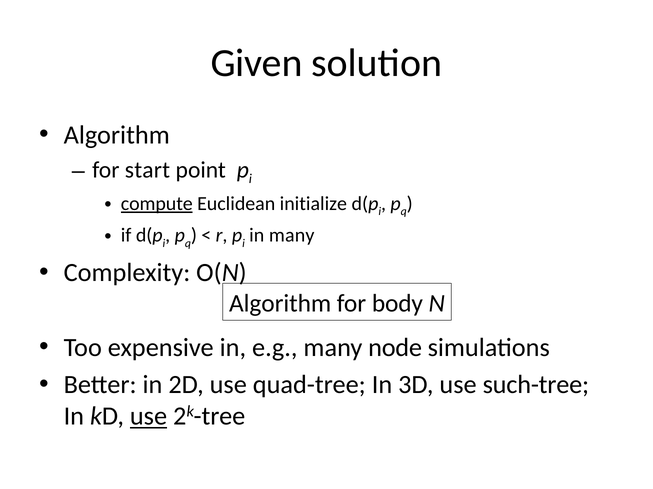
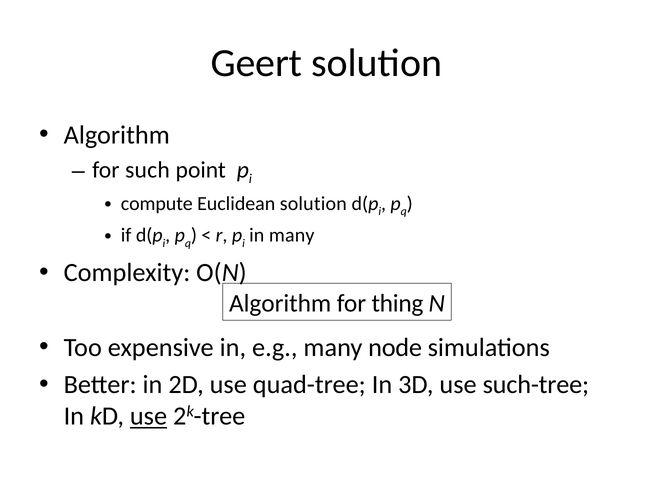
Given: Given -> Geert
start: start -> such
compute underline: present -> none
Euclidean initialize: initialize -> solution
body: body -> thing
